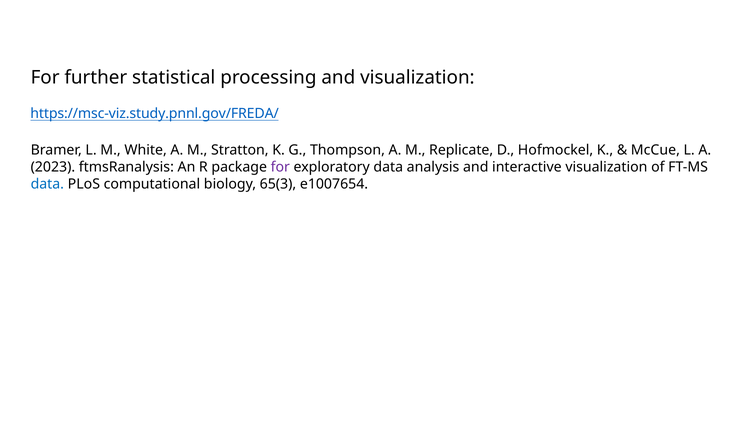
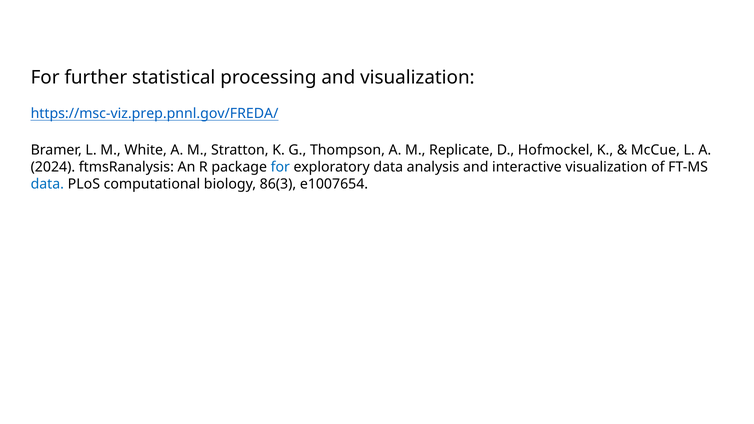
https://msc-viz.study.pnnl.gov/FREDA/: https://msc-viz.study.pnnl.gov/FREDA/ -> https://msc-viz.prep.pnnl.gov/FREDA/
2023: 2023 -> 2024
for at (280, 167) colour: purple -> blue
65(3: 65(3 -> 86(3
